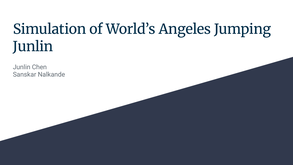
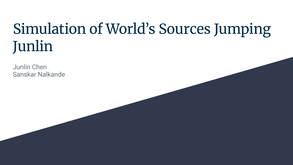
Angeles: Angeles -> Sources
